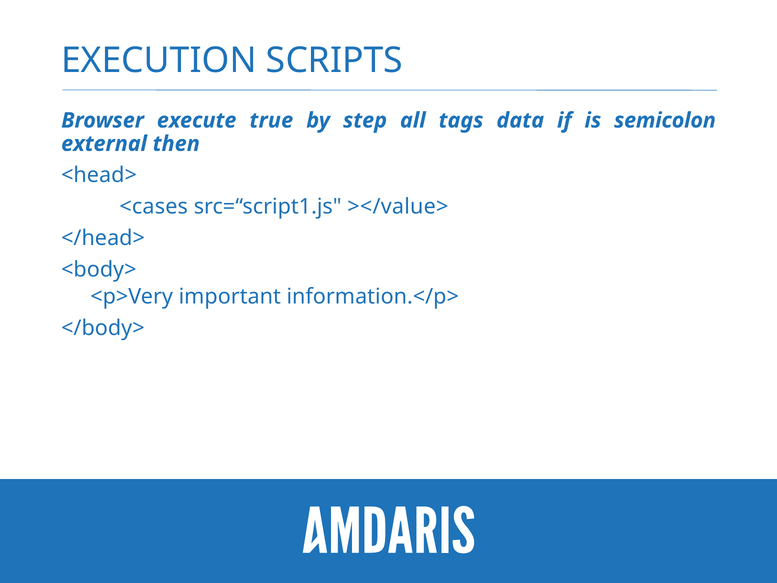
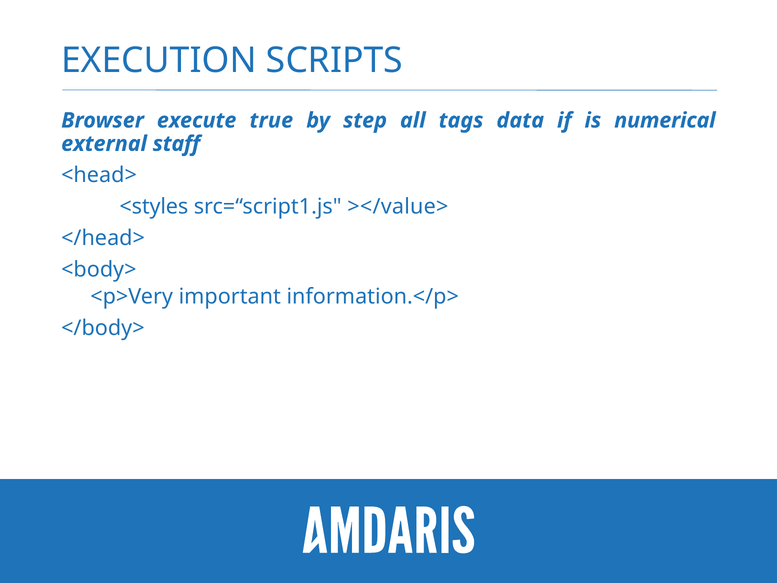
semicolon: semicolon -> numerical
then: then -> staff
<cases: <cases -> <styles
